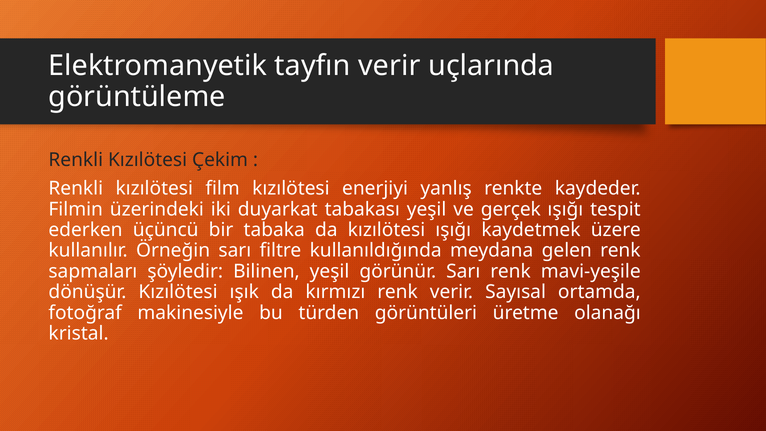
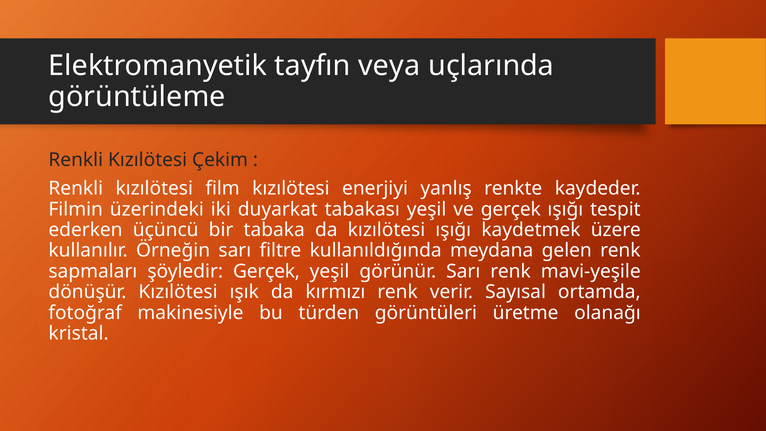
tayfın verir: verir -> veya
şöyledir Bilinen: Bilinen -> Gerçek
